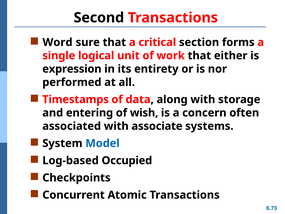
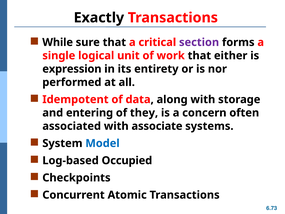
Second: Second -> Exactly
Word: Word -> While
section colour: black -> purple
Timestamps: Timestamps -> Idempotent
wish: wish -> they
